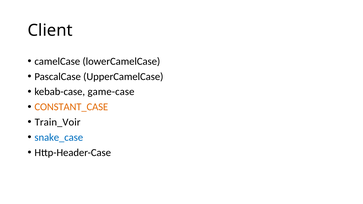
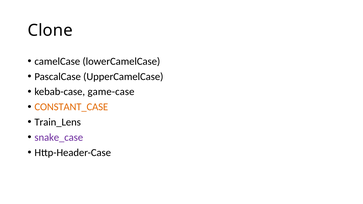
Client: Client -> Clone
Train_Voir: Train_Voir -> Train_Lens
snake_case colour: blue -> purple
